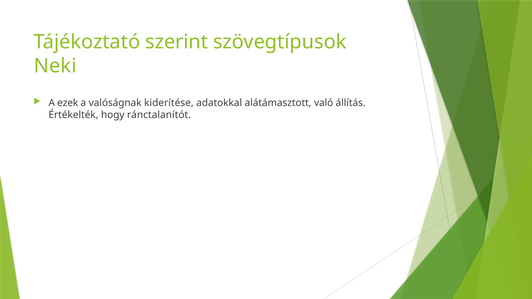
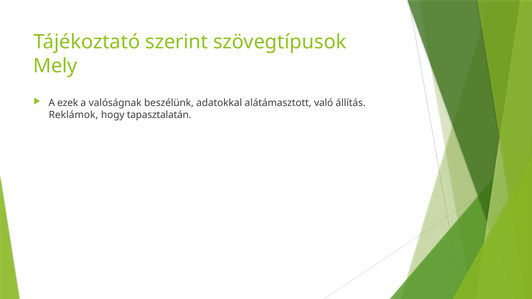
Neki: Neki -> Mely
kiderítése: kiderítése -> beszélünk
Értékelték: Értékelték -> Reklámok
ránctalanítót: ránctalanítót -> tapasztalatán
